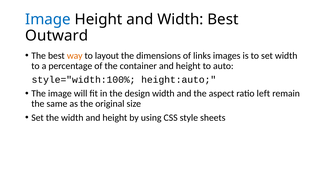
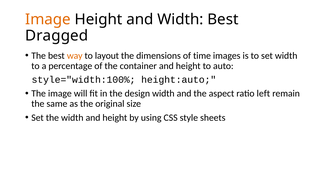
Image at (48, 20) colour: blue -> orange
Outward: Outward -> Dragged
links: links -> time
